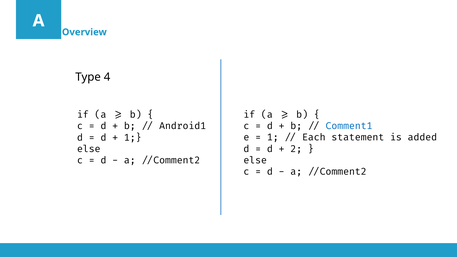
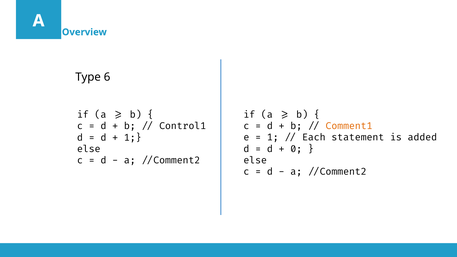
4: 4 -> 6
Android1: Android1 -> Control1
Comment1 colour: blue -> orange
2: 2 -> 0
